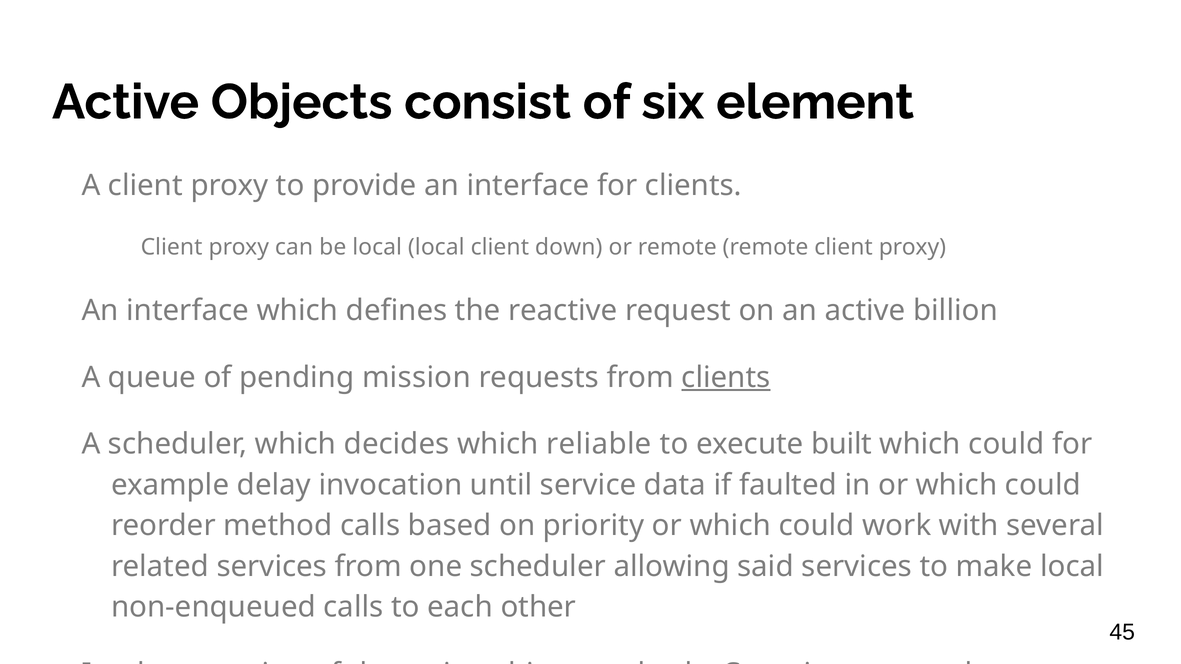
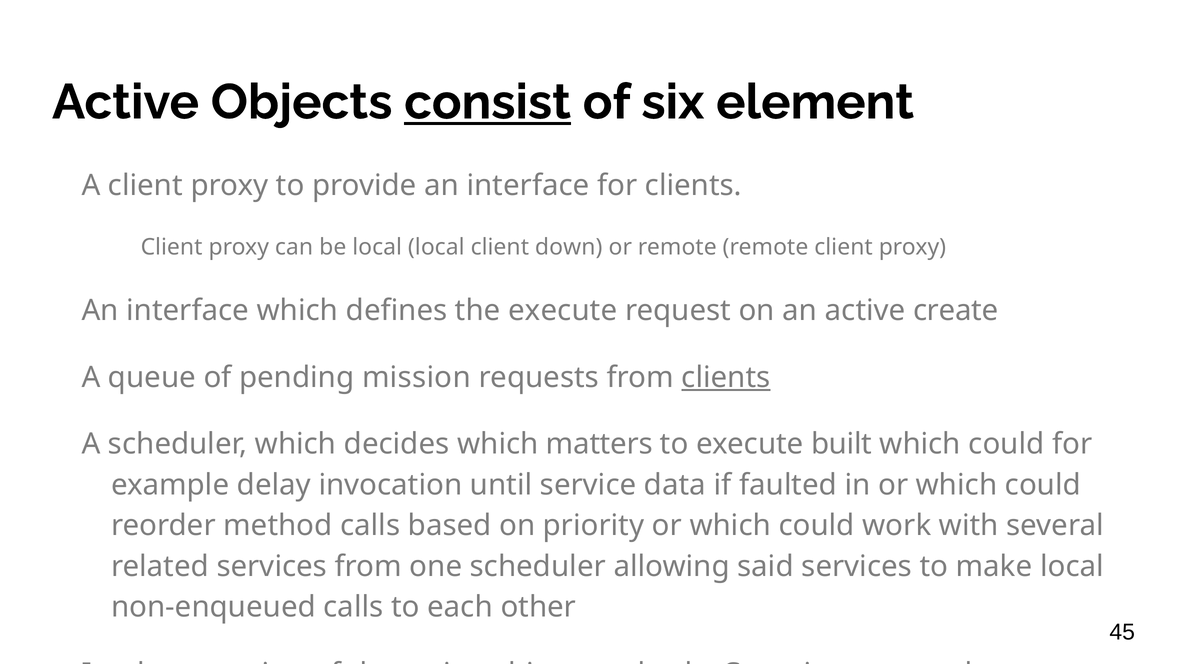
consist underline: none -> present
the reactive: reactive -> execute
billion: billion -> create
reliable: reliable -> matters
